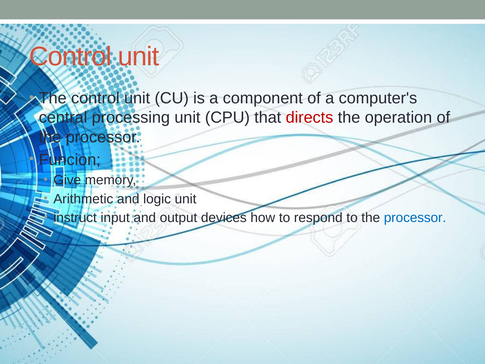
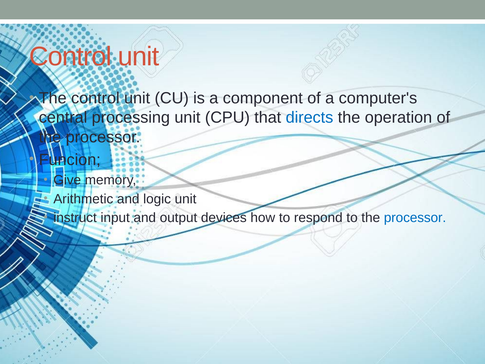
directs colour: red -> blue
